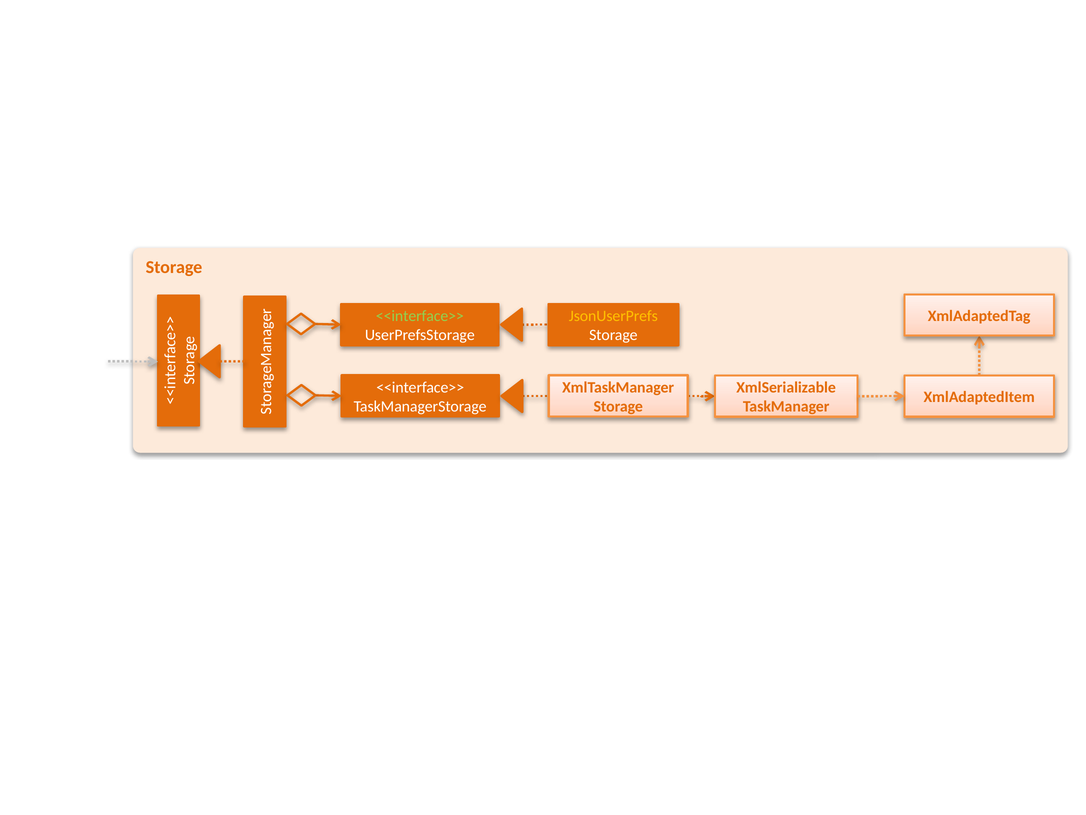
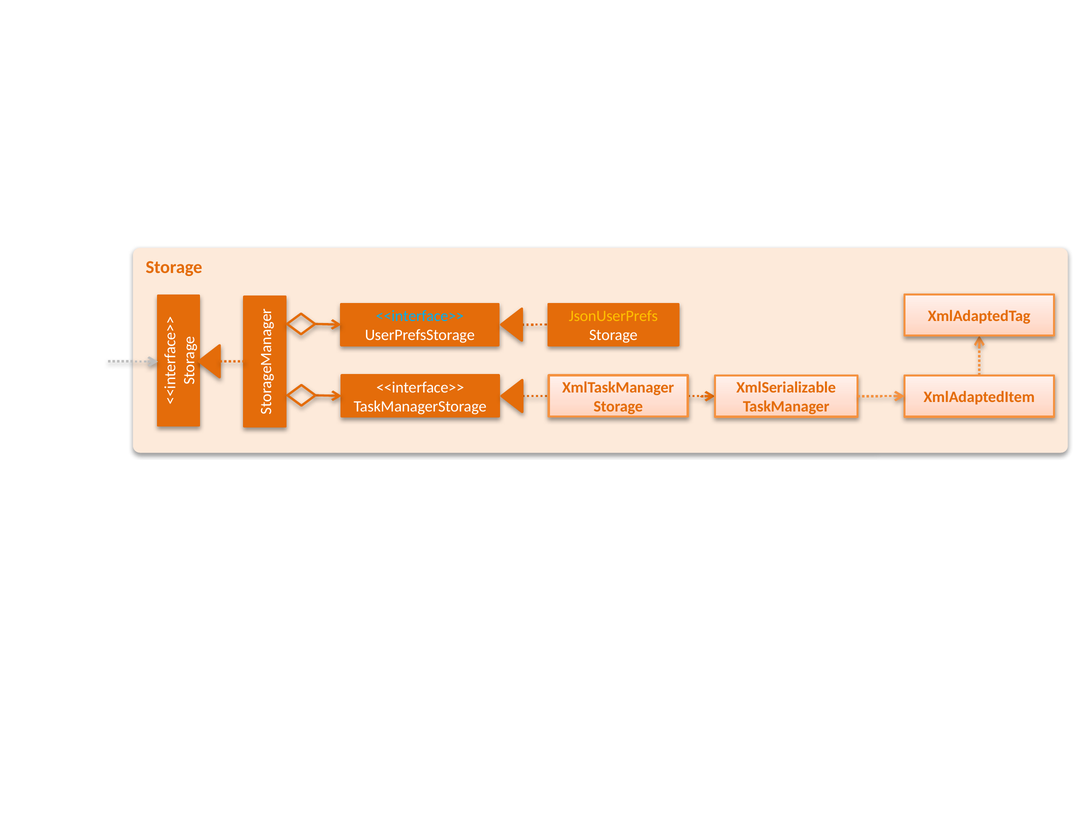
<<interface>> at (420, 316) colour: light green -> light blue
